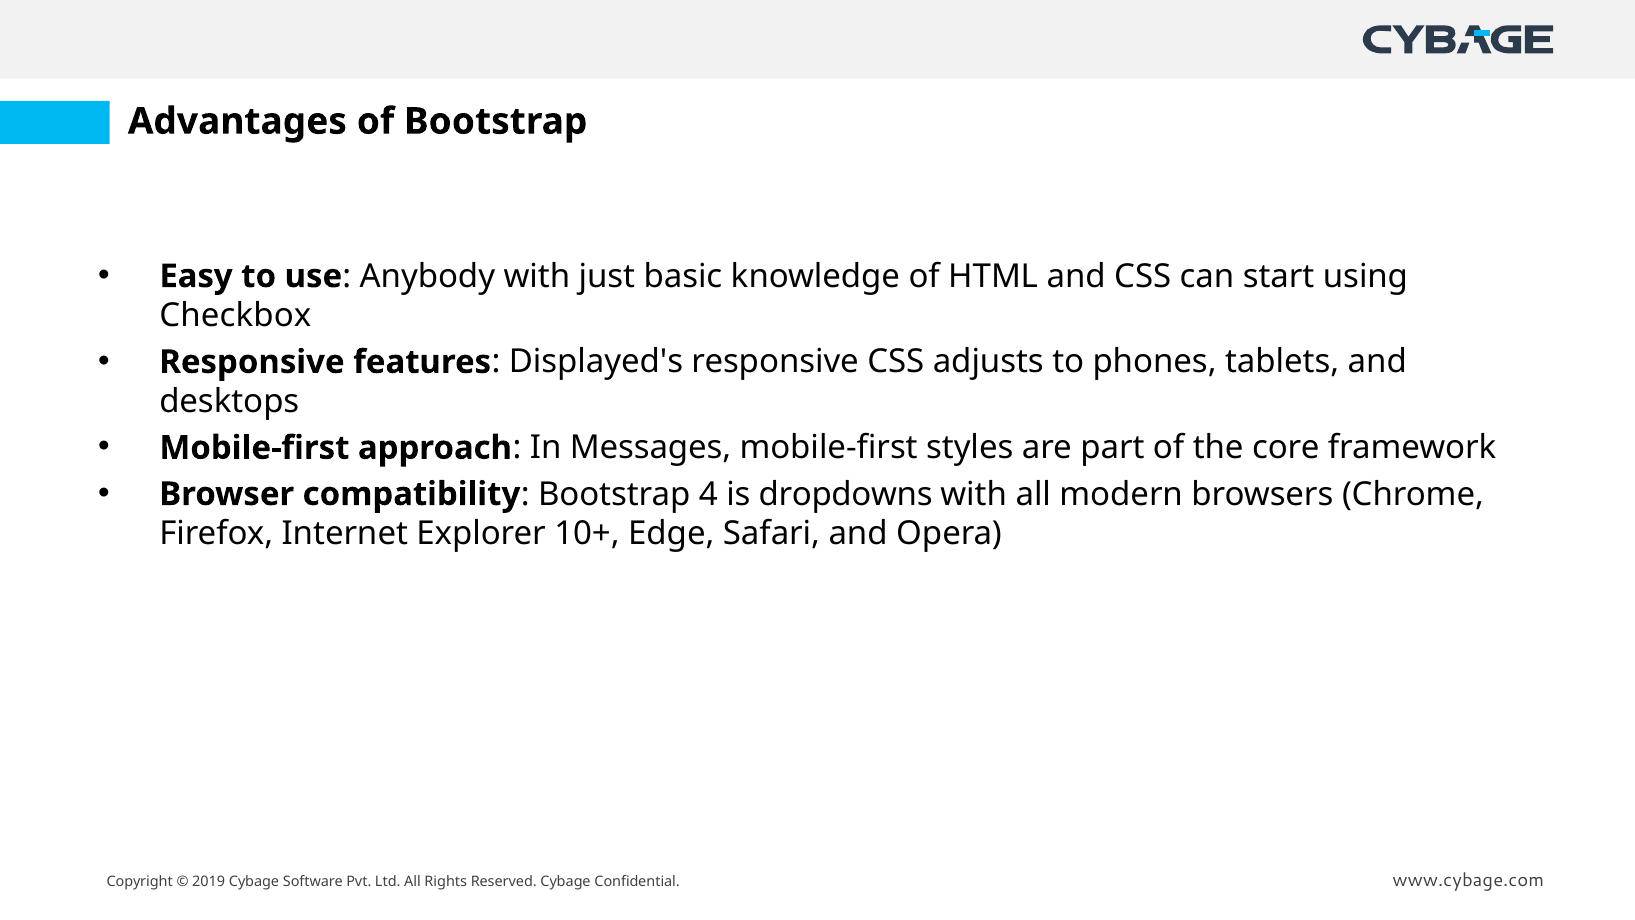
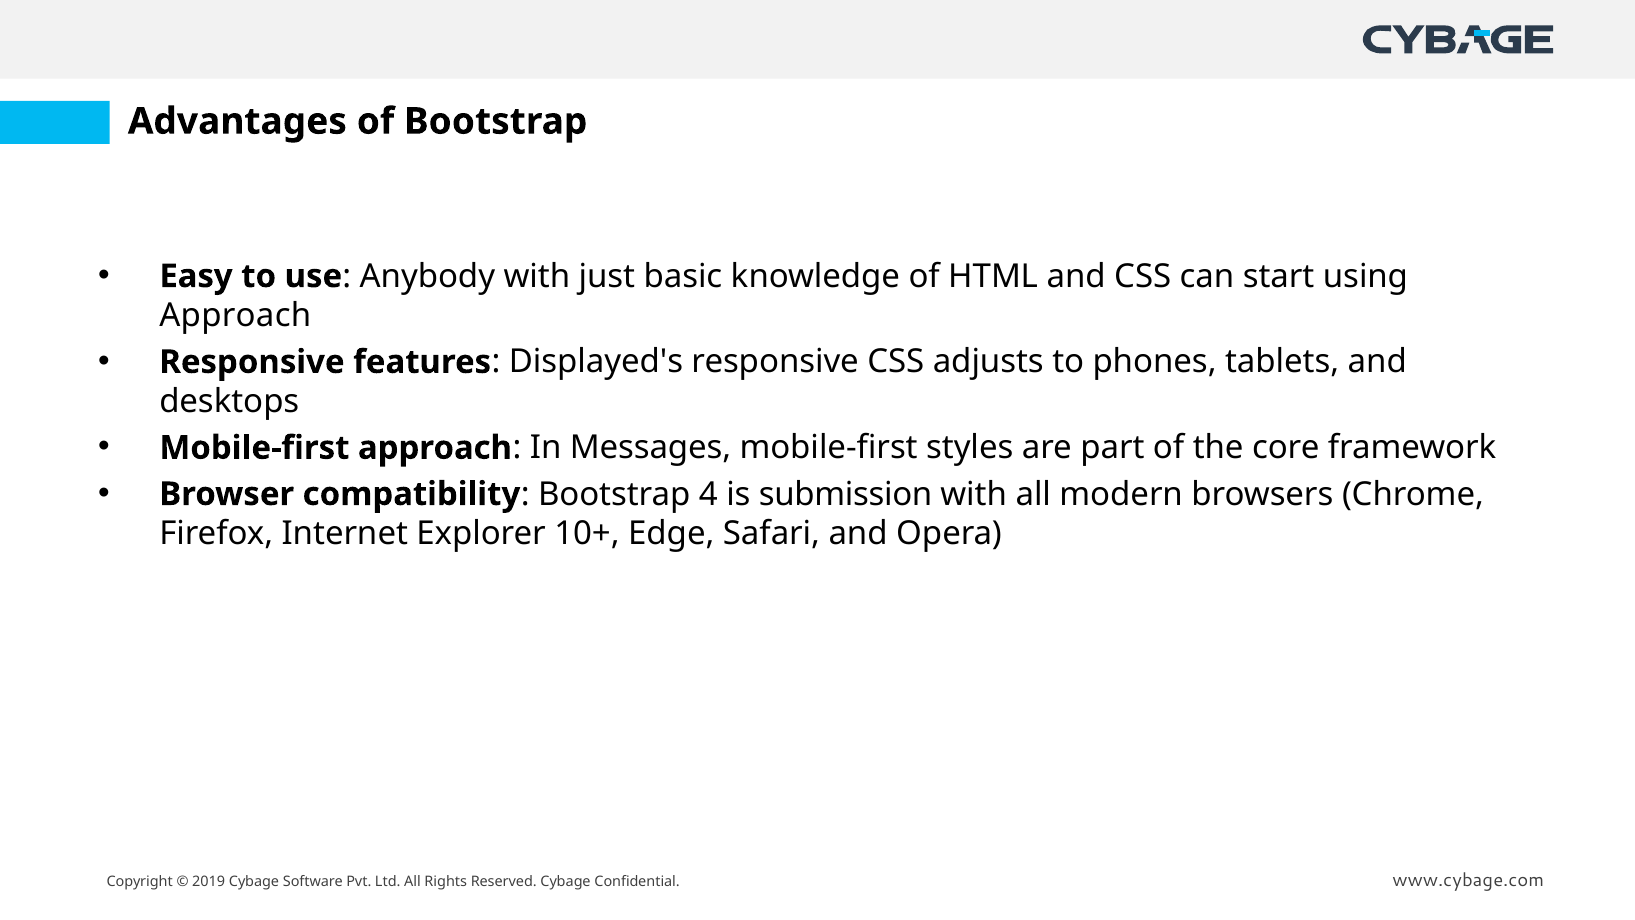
Checkbox at (235, 316): Checkbox -> Approach
dropdowns: dropdowns -> submission
